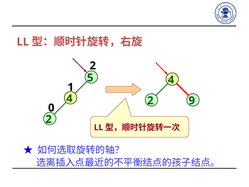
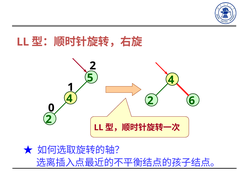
9: 9 -> 6
